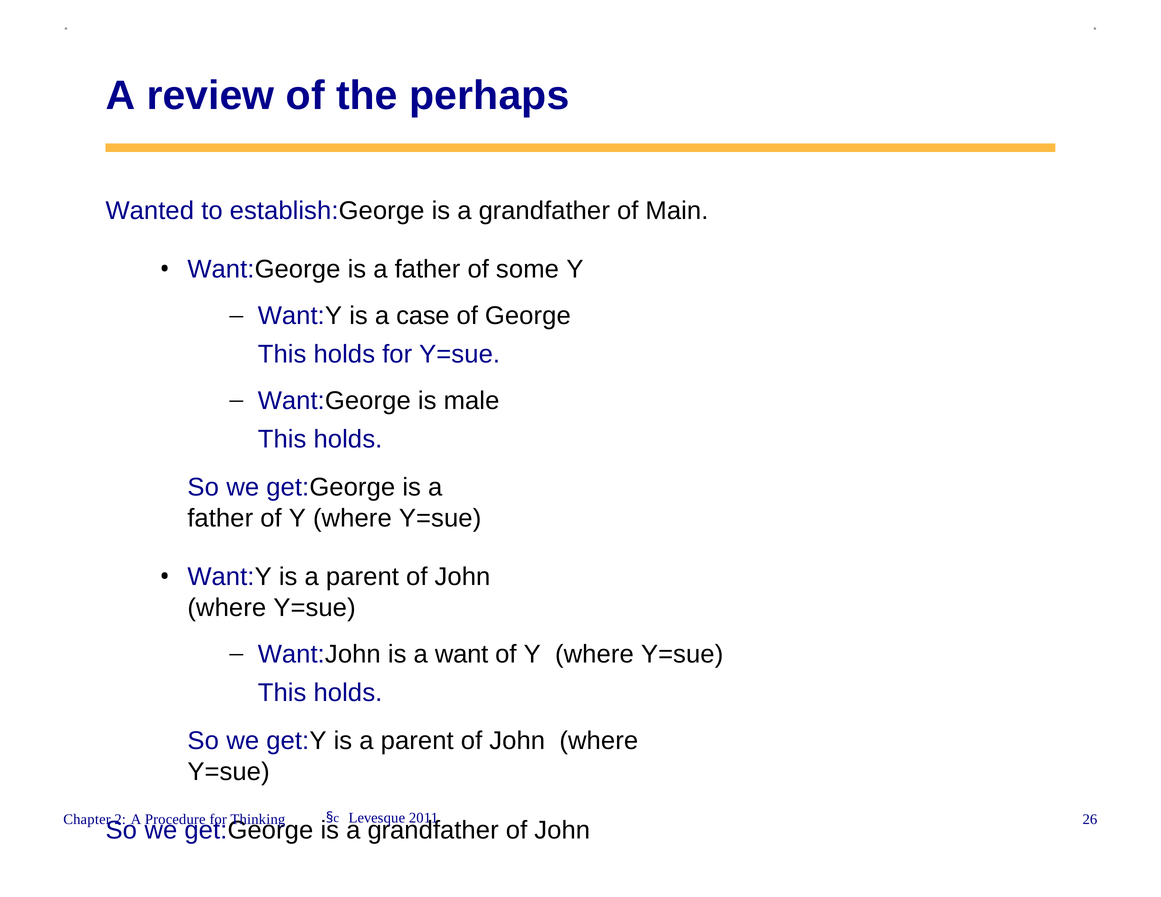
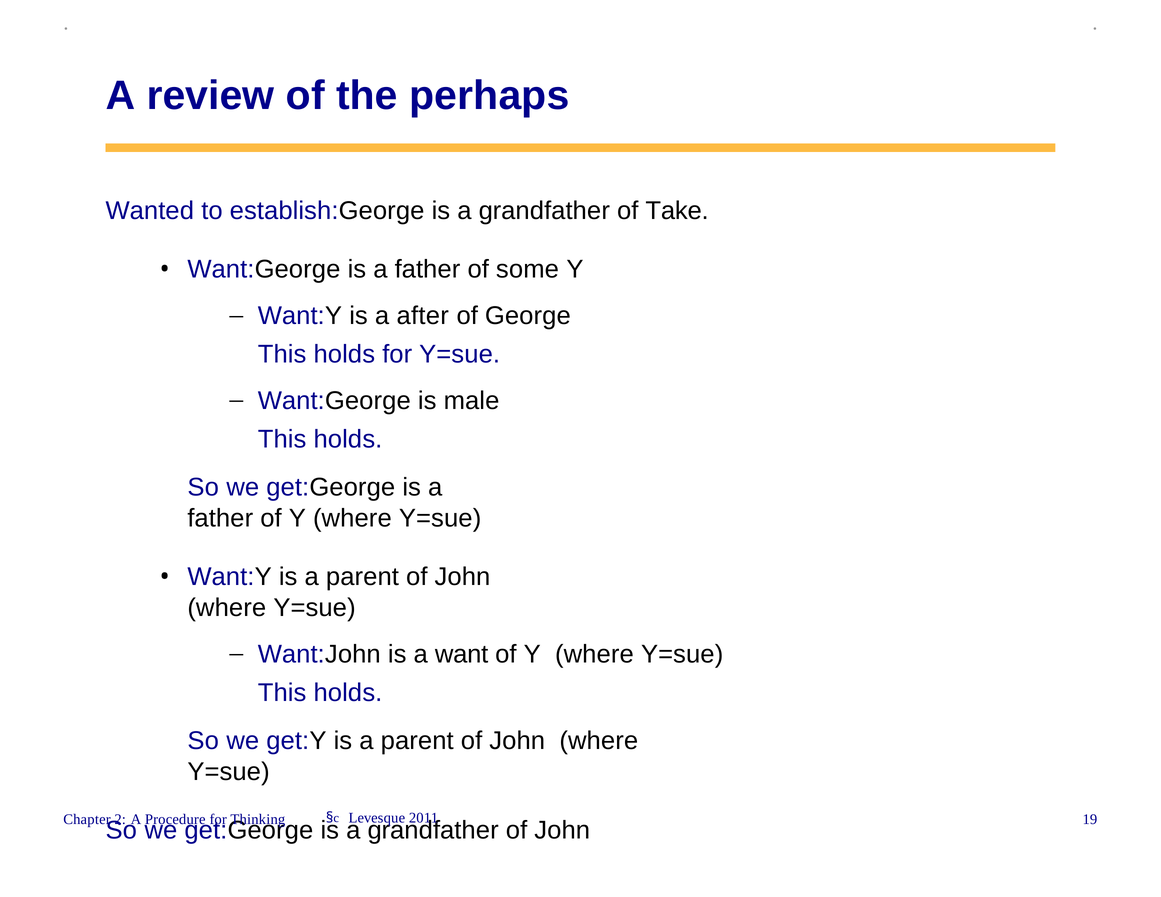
Main: Main -> Take
case: case -> after
26: 26 -> 19
